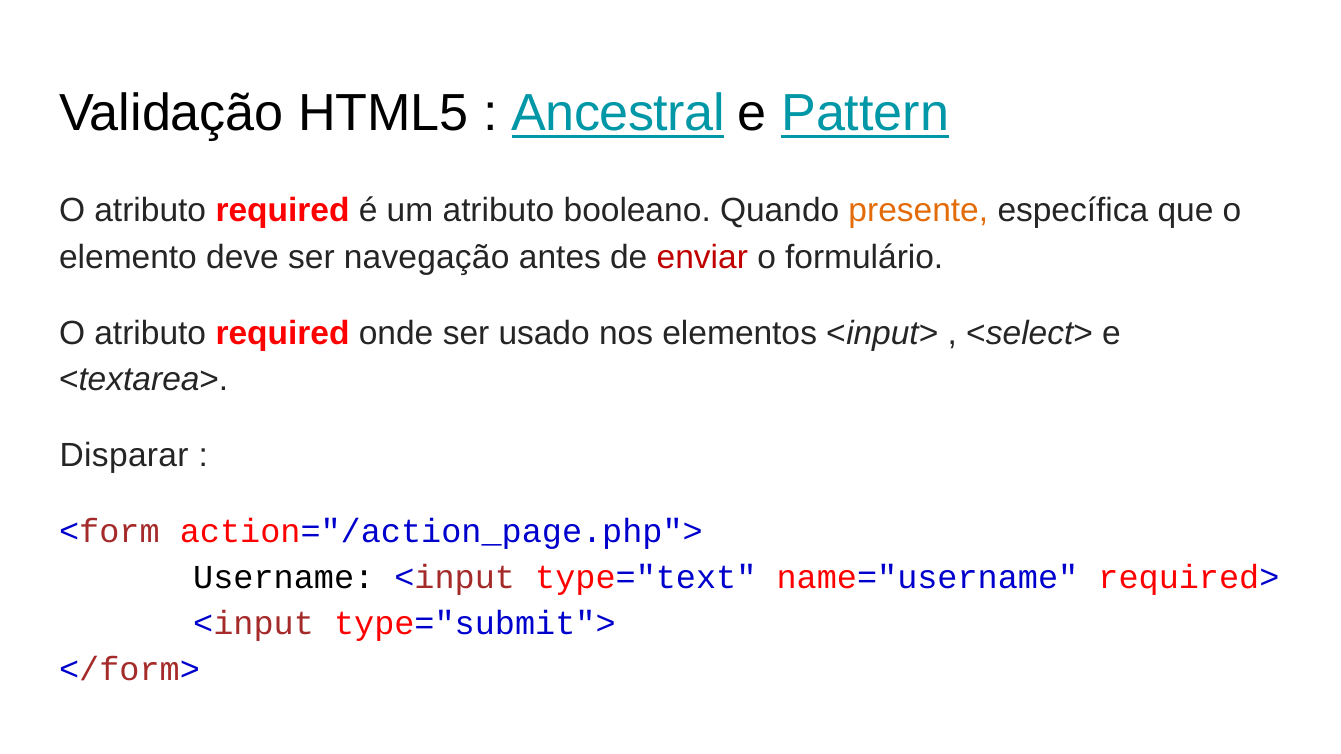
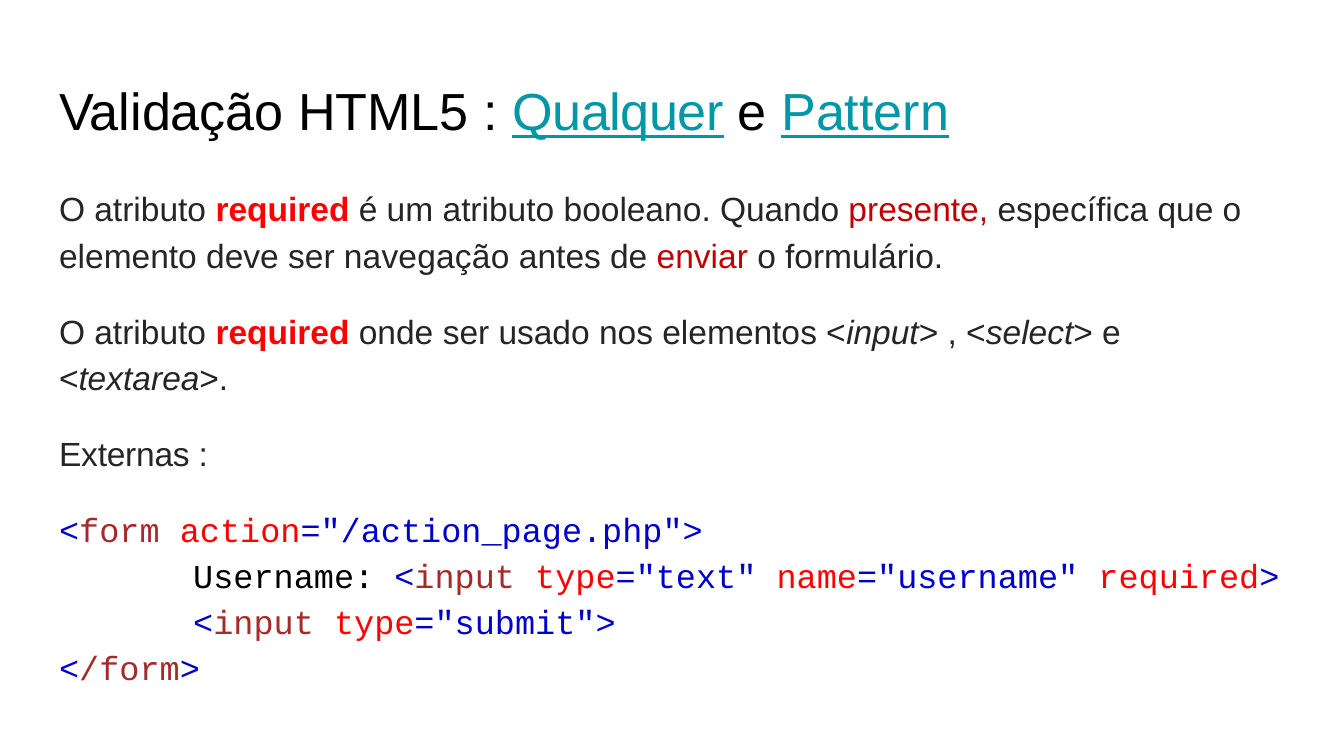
Ancestral: Ancestral -> Qualquer
presente colour: orange -> red
Disparar: Disparar -> Externas
